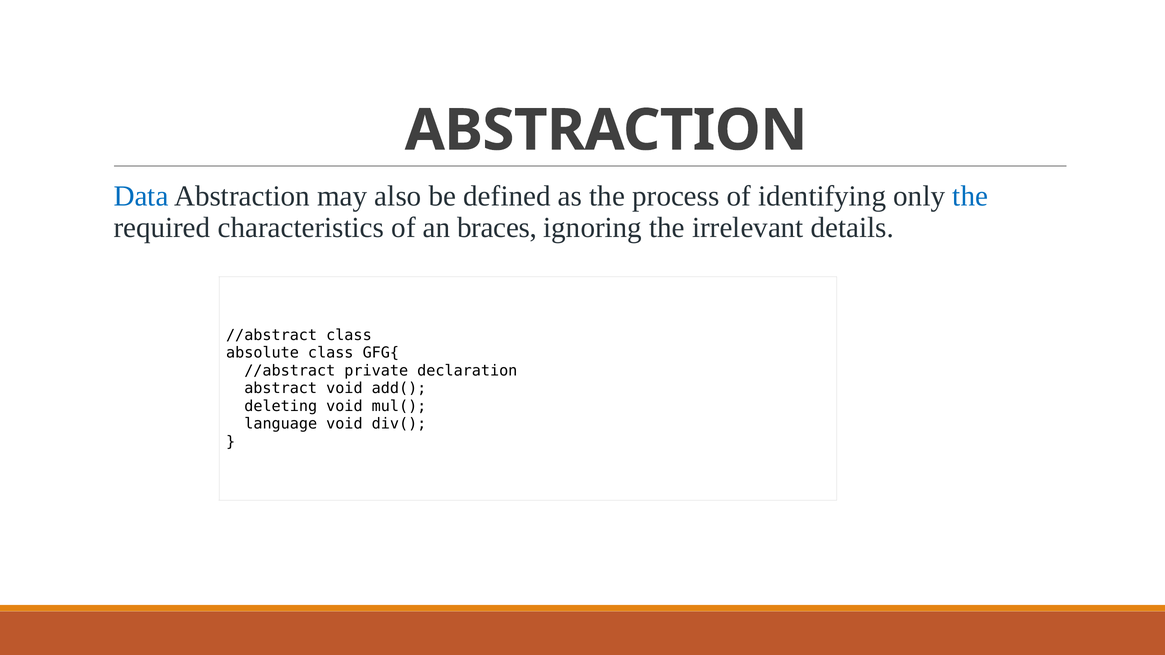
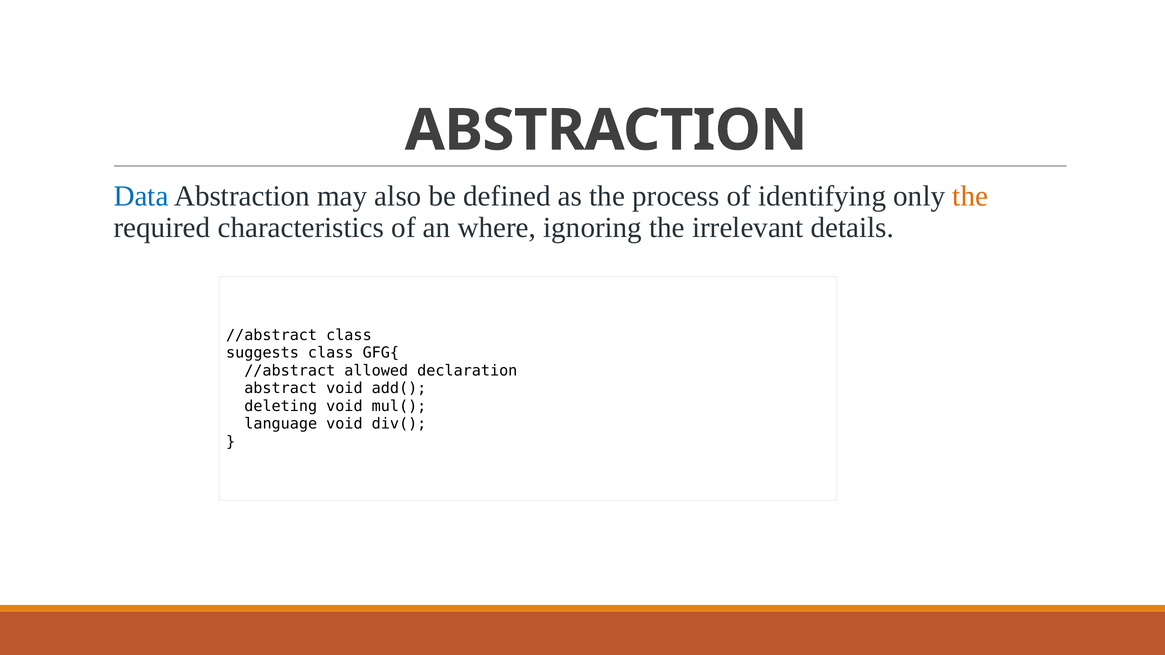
the at (970, 196) colour: blue -> orange
braces: braces -> where
absolute: absolute -> suggests
private: private -> allowed
